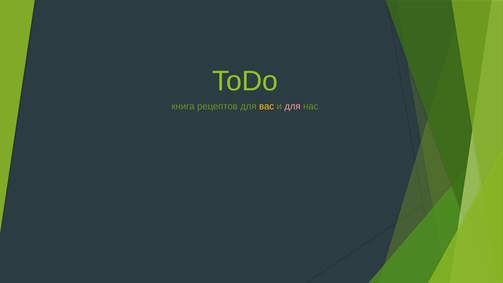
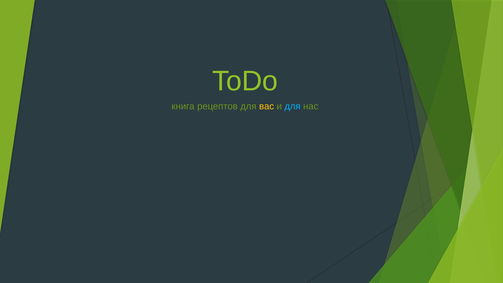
для at (292, 106) colour: pink -> light blue
